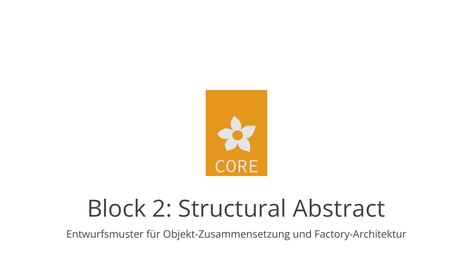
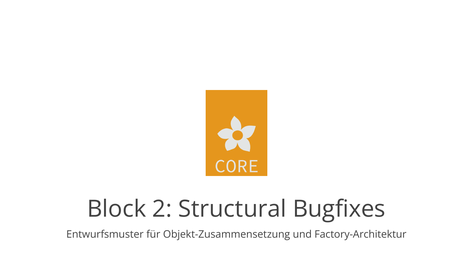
Abstract: Abstract -> Bugfixes
